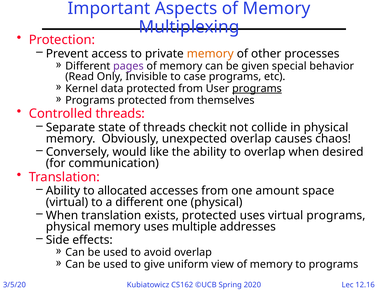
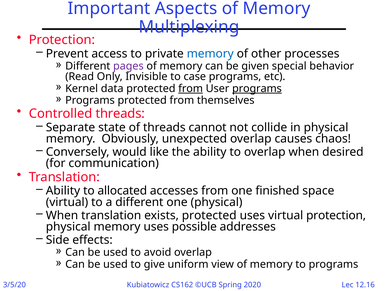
memory at (210, 54) colour: orange -> blue
from at (191, 88) underline: none -> present
checkit: checkit -> cannot
amount: amount -> finished
virtual programs: programs -> protection
multiple: multiple -> possible
